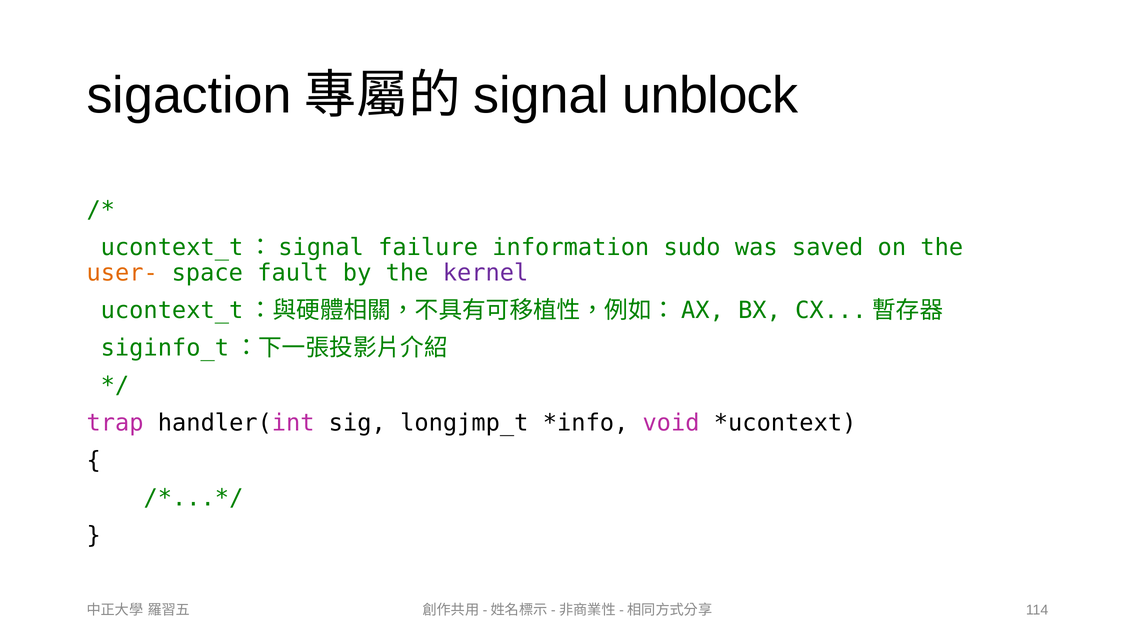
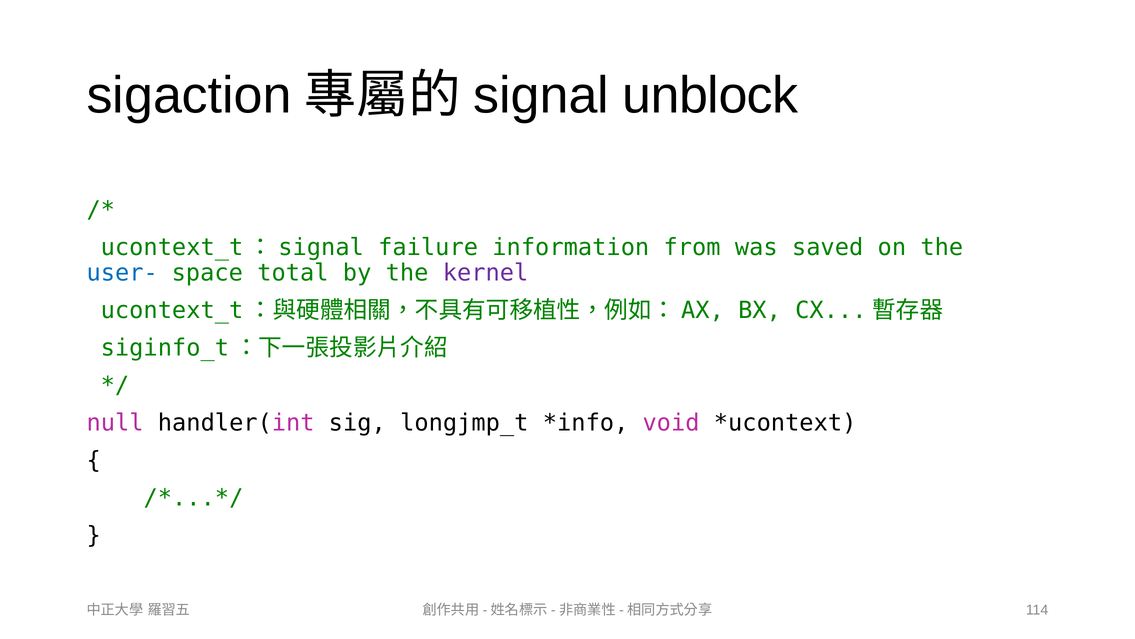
sudo: sudo -> from
user- colour: orange -> blue
fault: fault -> total
trap: trap -> null
